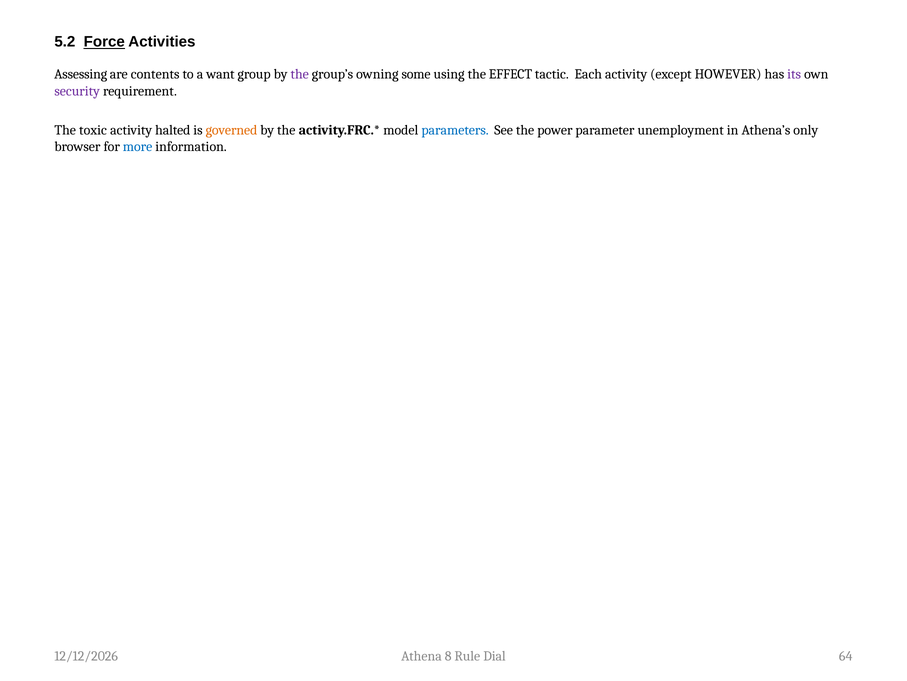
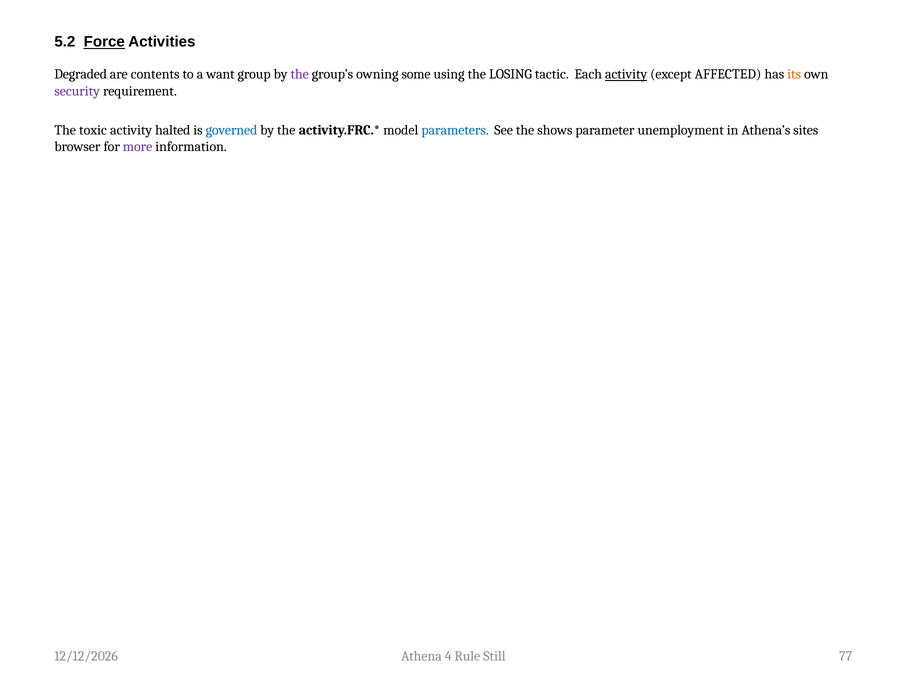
Assessing: Assessing -> Degraded
EFFECT: EFFECT -> LOSING
activity at (626, 74) underline: none -> present
HOWEVER: HOWEVER -> AFFECTED
its colour: purple -> orange
governed colour: orange -> blue
power: power -> shows
only: only -> sites
more colour: blue -> purple
8: 8 -> 4
Dial: Dial -> Still
64: 64 -> 77
